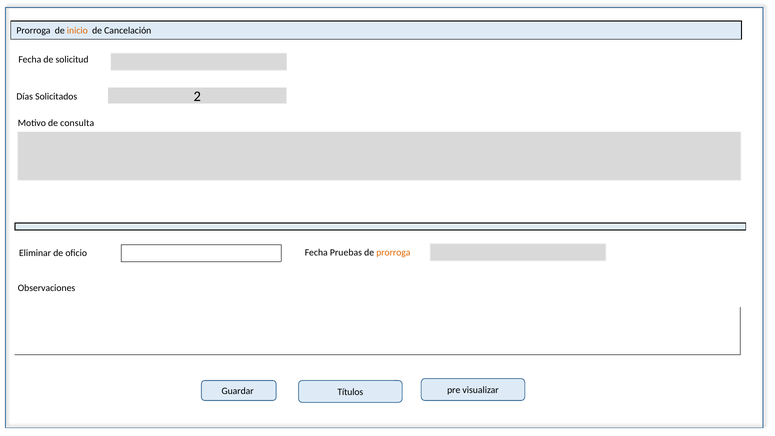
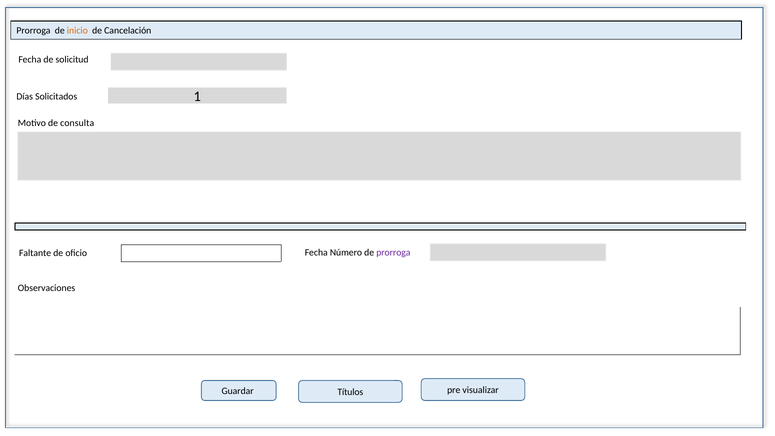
2: 2 -> 1
Eliminar: Eliminar -> Faltante
Pruebas: Pruebas -> Número
prorroga at (393, 253) colour: orange -> purple
